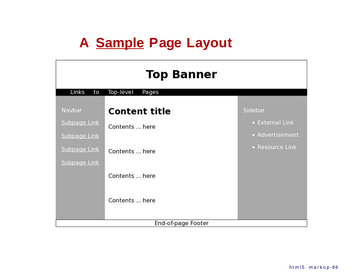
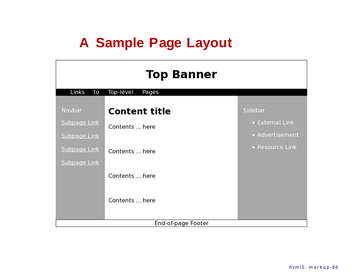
Sample underline: present -> none
